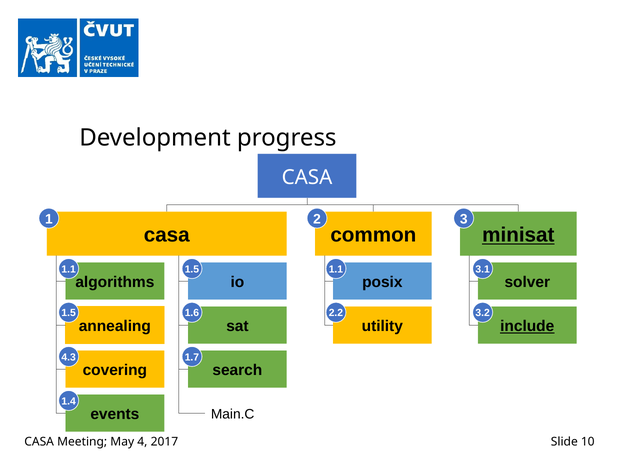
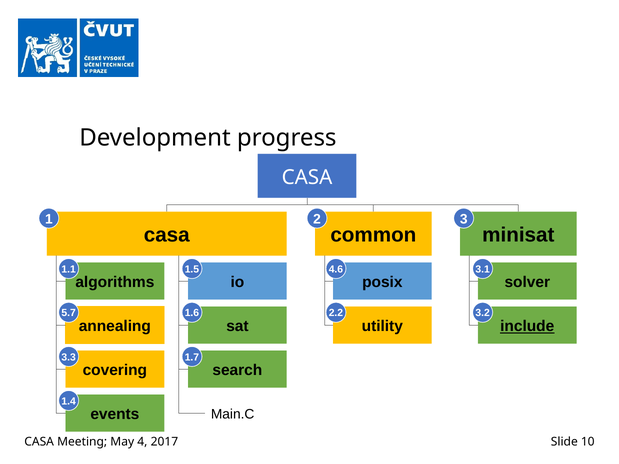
minisat underline: present -> none
1.1 1.1: 1.1 -> 4.6
1.5 at (69, 313): 1.5 -> 5.7
4.3: 4.3 -> 3.3
